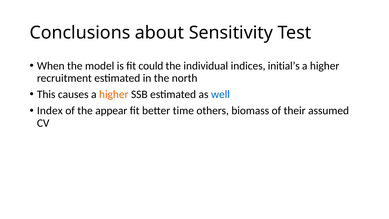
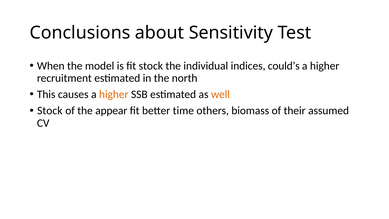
fit could: could -> stock
initial’s: initial’s -> could’s
well colour: blue -> orange
Index at (50, 111): Index -> Stock
